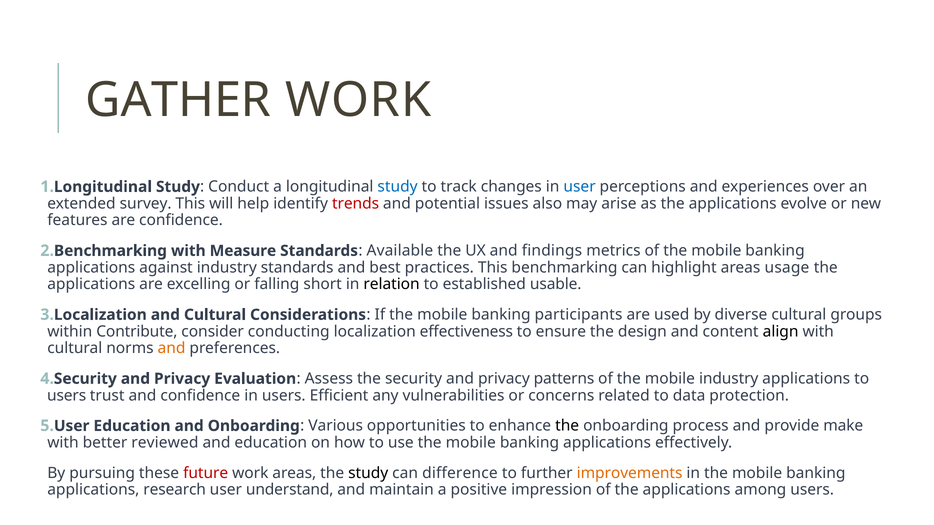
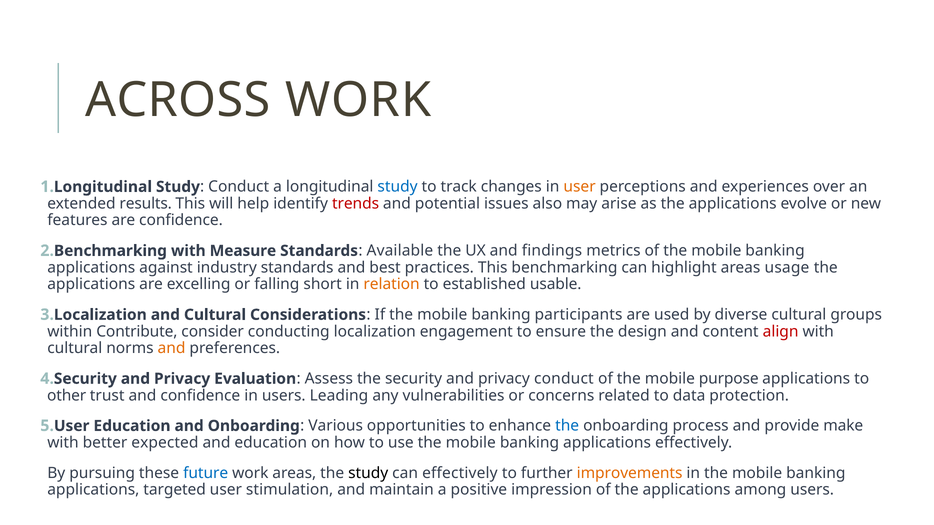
GATHER: GATHER -> ACROSS
user at (580, 187) colour: blue -> orange
survey: survey -> results
relation colour: black -> orange
effectiveness: effectiveness -> engagement
align colour: black -> red
privacy patterns: patterns -> conduct
mobile industry: industry -> purpose
users at (67, 396): users -> other
Efficient: Efficient -> Leading
the at (567, 426) colour: black -> blue
reviewed: reviewed -> expected
future colour: red -> blue
can difference: difference -> effectively
research: research -> targeted
understand: understand -> stimulation
